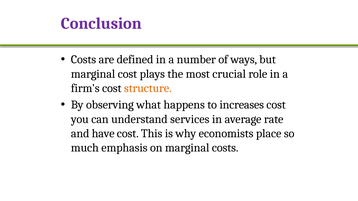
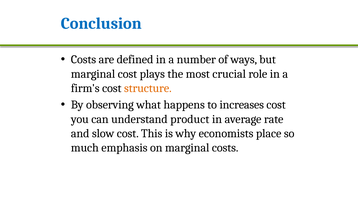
Conclusion colour: purple -> blue
services: services -> product
have: have -> slow
